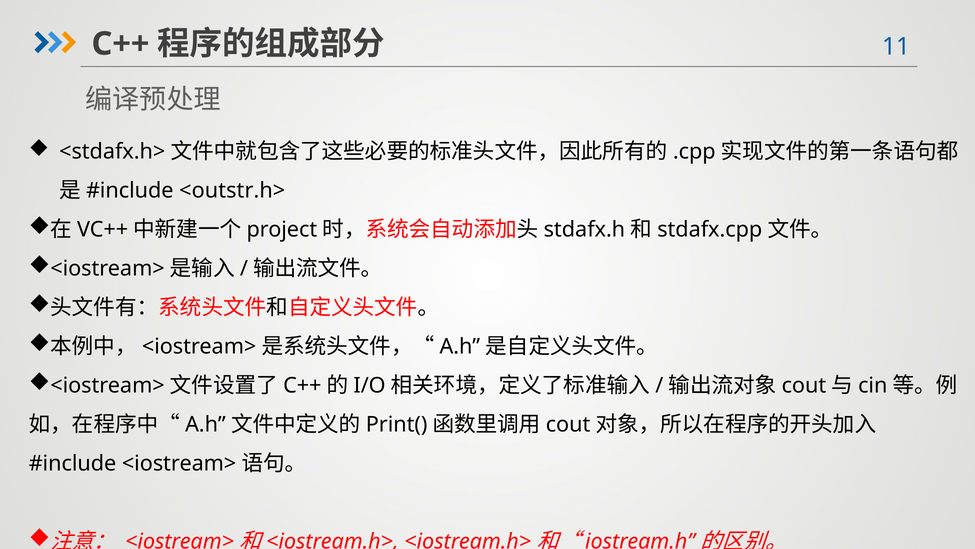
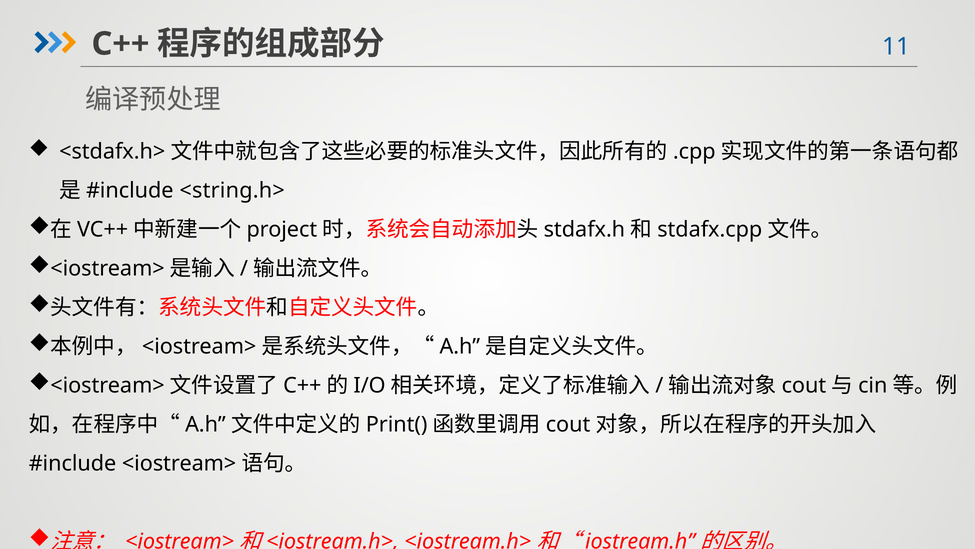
<outstr.h>: <outstr.h> -> <string.h>
